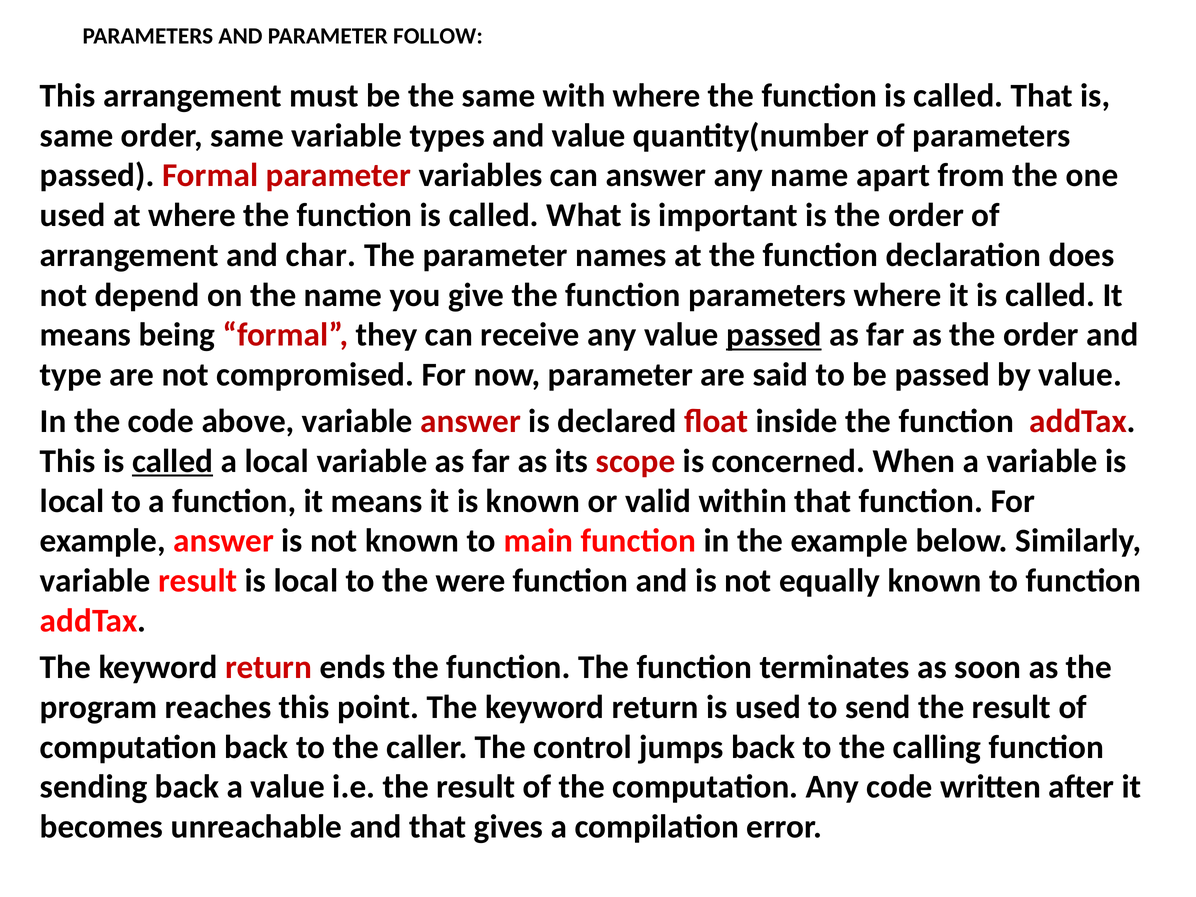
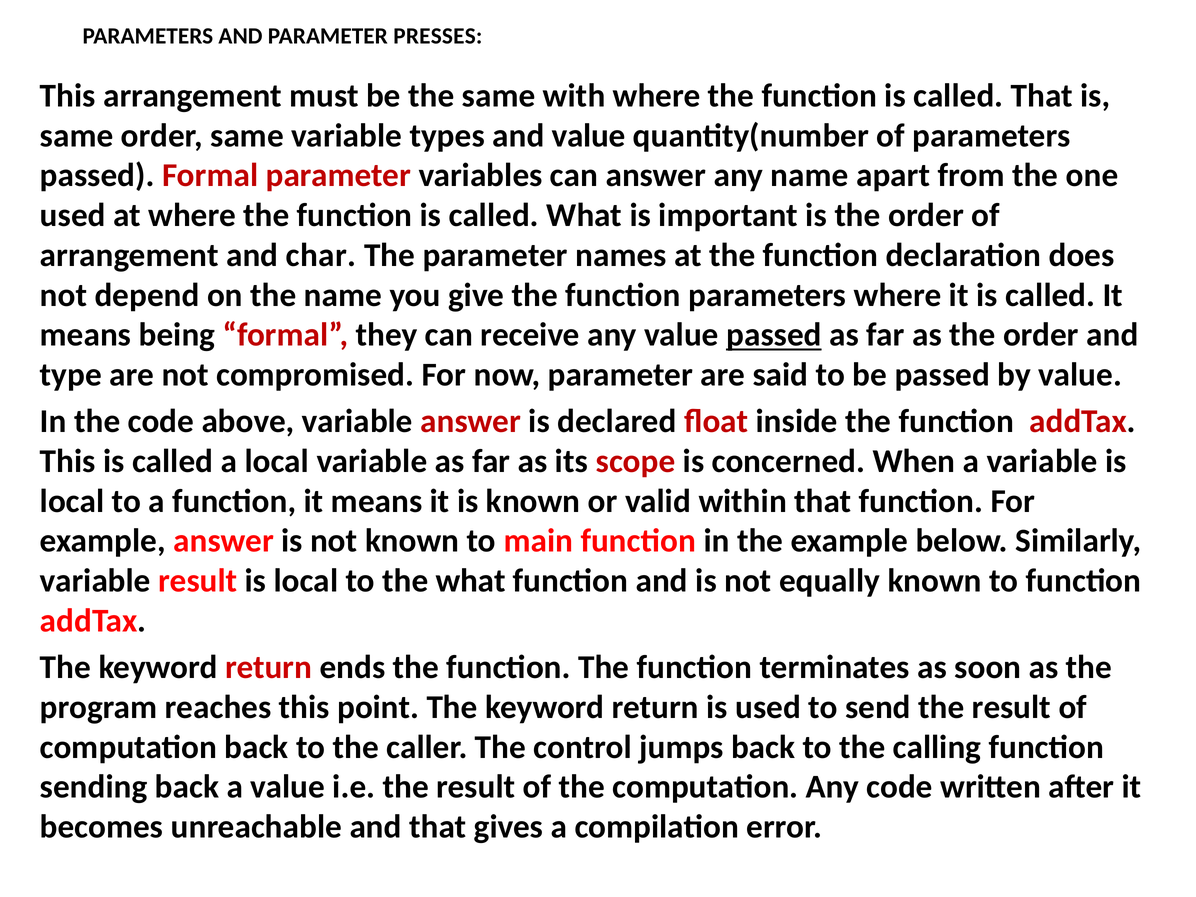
FOLLOW: FOLLOW -> PRESSES
called at (173, 461) underline: present -> none
the were: were -> what
